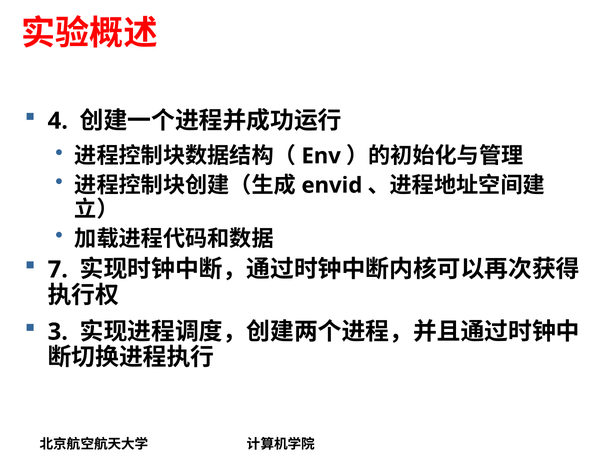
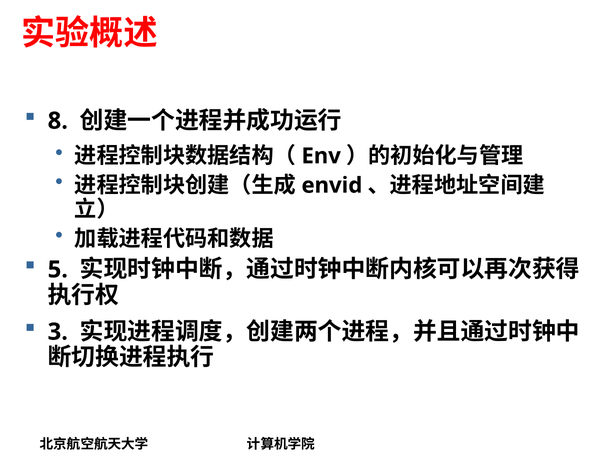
4: 4 -> 8
7 at (58, 269): 7 -> 5
